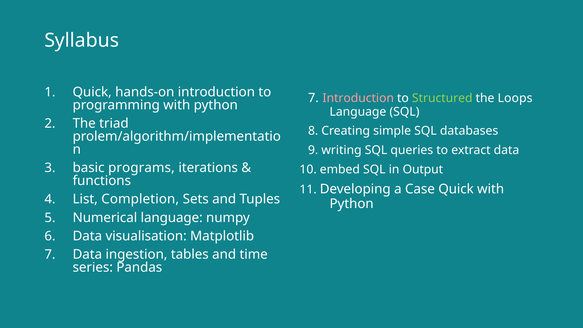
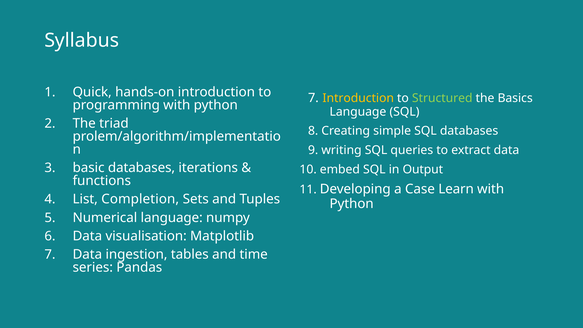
Introduction at (358, 98) colour: pink -> yellow
Loops: Loops -> Basics
basic programs: programs -> databases
Case Quick: Quick -> Learn
